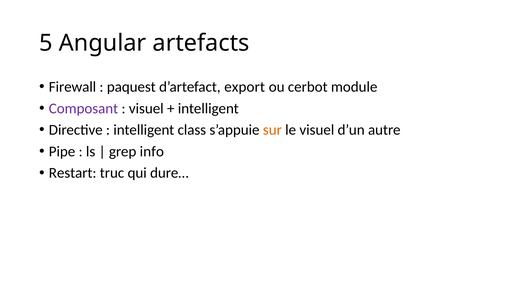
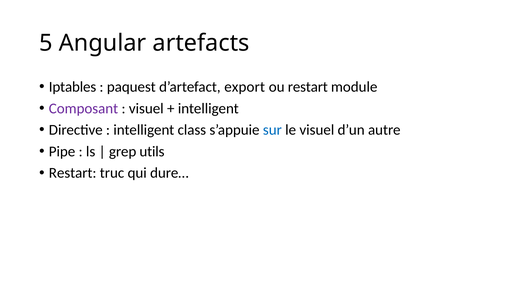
Firewall: Firewall -> Iptables
ou cerbot: cerbot -> restart
sur colour: orange -> blue
info: info -> utils
